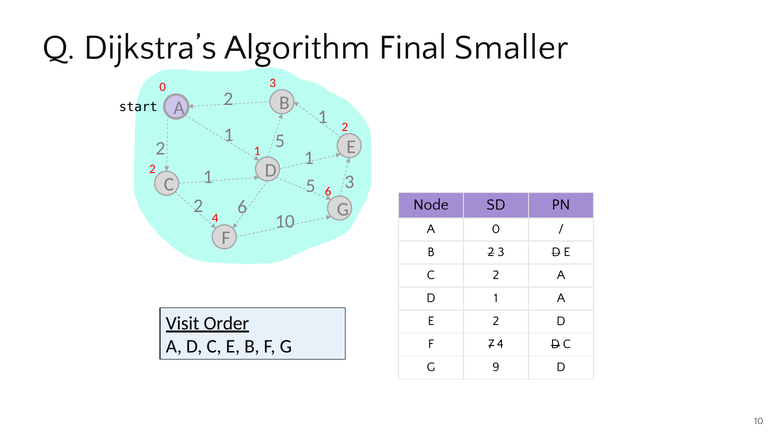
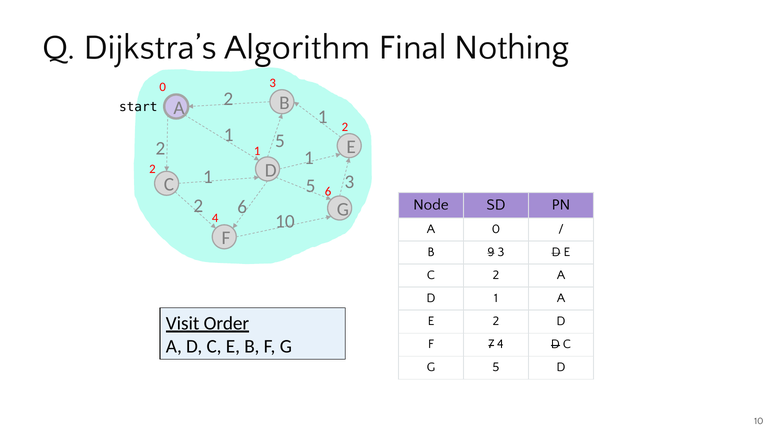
Smaller: Smaller -> Nothing
B 2: 2 -> 9
G 9: 9 -> 5
